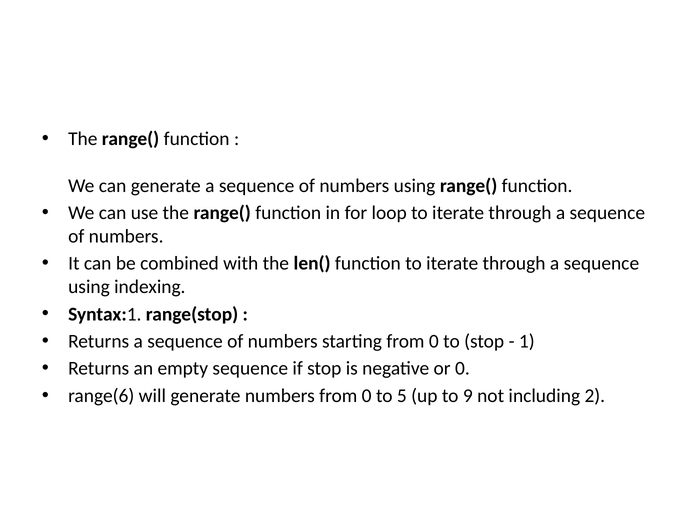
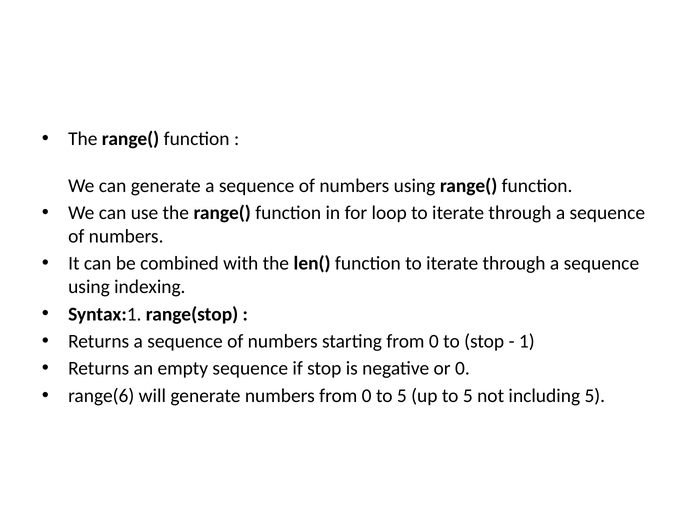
up to 9: 9 -> 5
including 2: 2 -> 5
